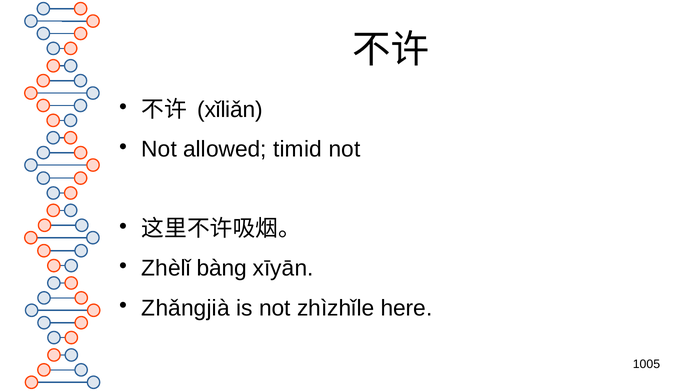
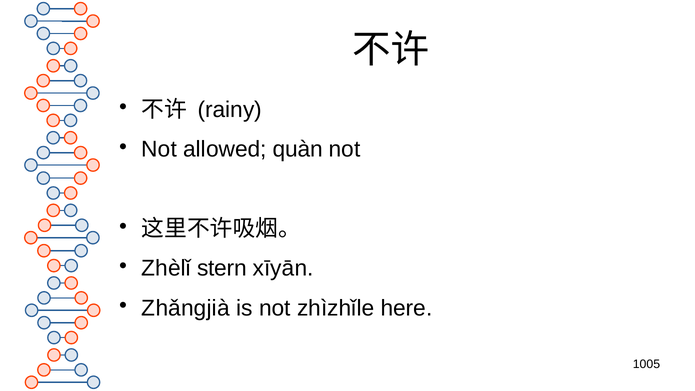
xǐliǎn: xǐliǎn -> rainy
timid: timid -> quàn
bàng: bàng -> stern
